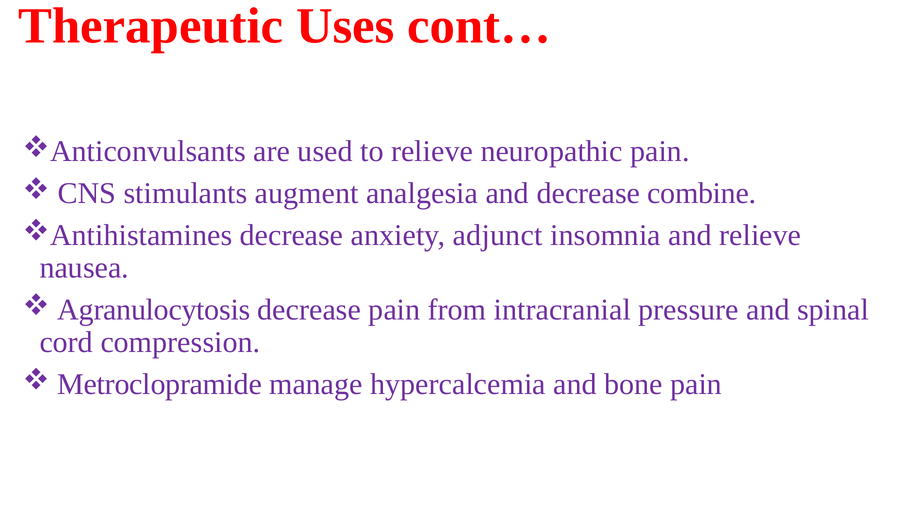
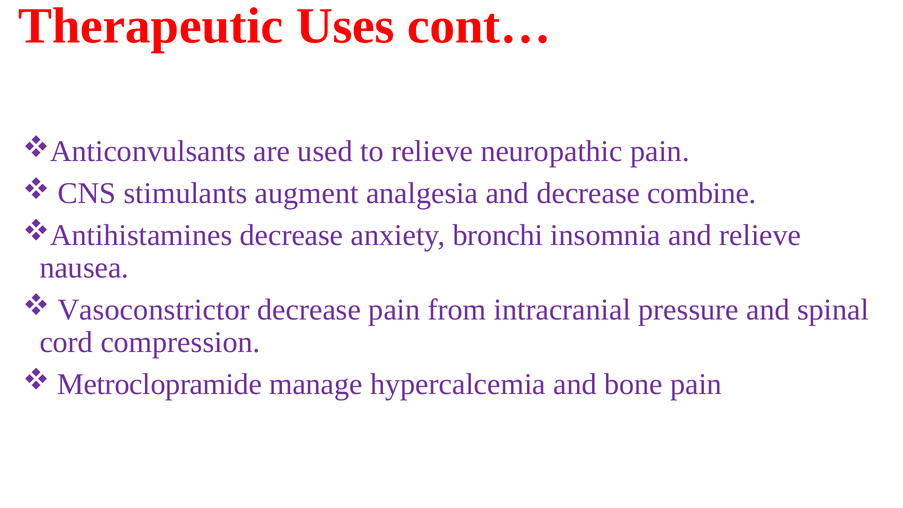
adjunct: adjunct -> bronchi
Agranulocytosis: Agranulocytosis -> Vasoconstrictor
